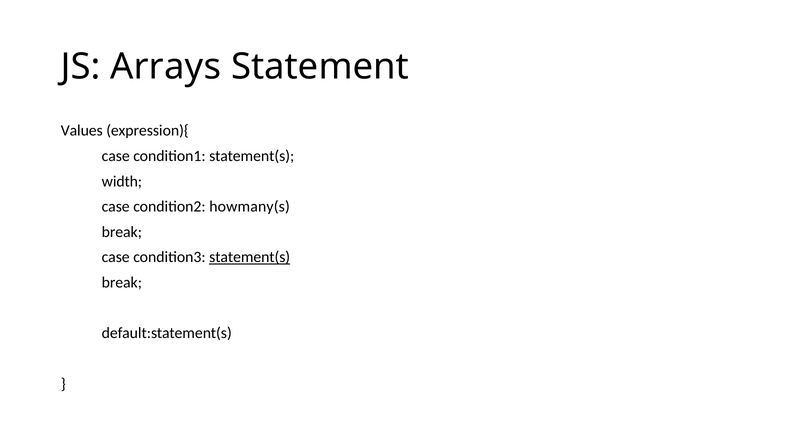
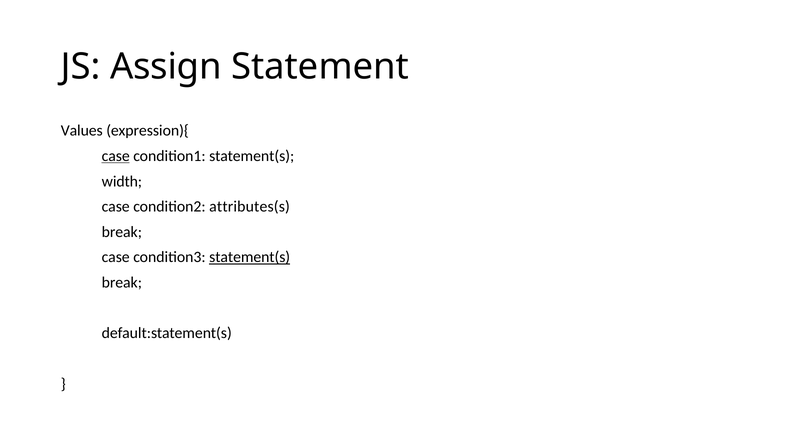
Arrays: Arrays -> Assign
case at (116, 156) underline: none -> present
howmany(s: howmany(s -> attributes(s
